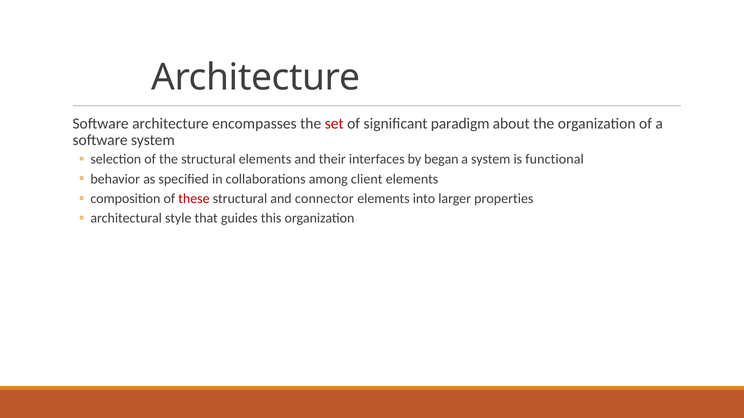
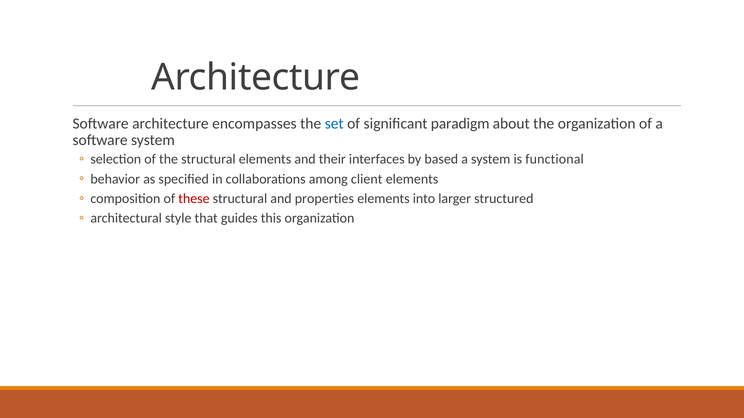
set colour: red -> blue
began: began -> based
connector: connector -> properties
properties: properties -> structured
